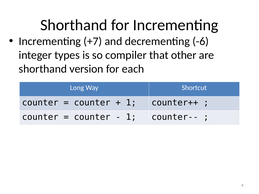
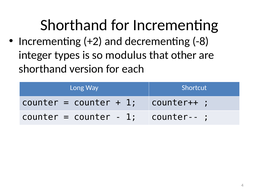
+7: +7 -> +2
-6: -6 -> -8
compiler: compiler -> modulus
